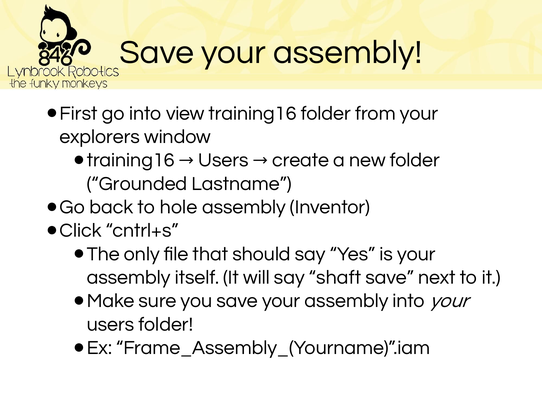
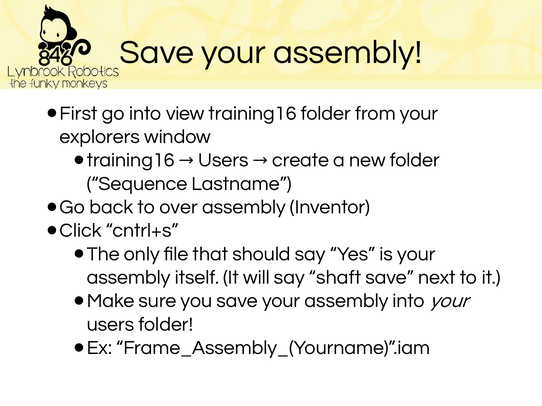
Grounded: Grounded -> Sequence
hole: hole -> over
